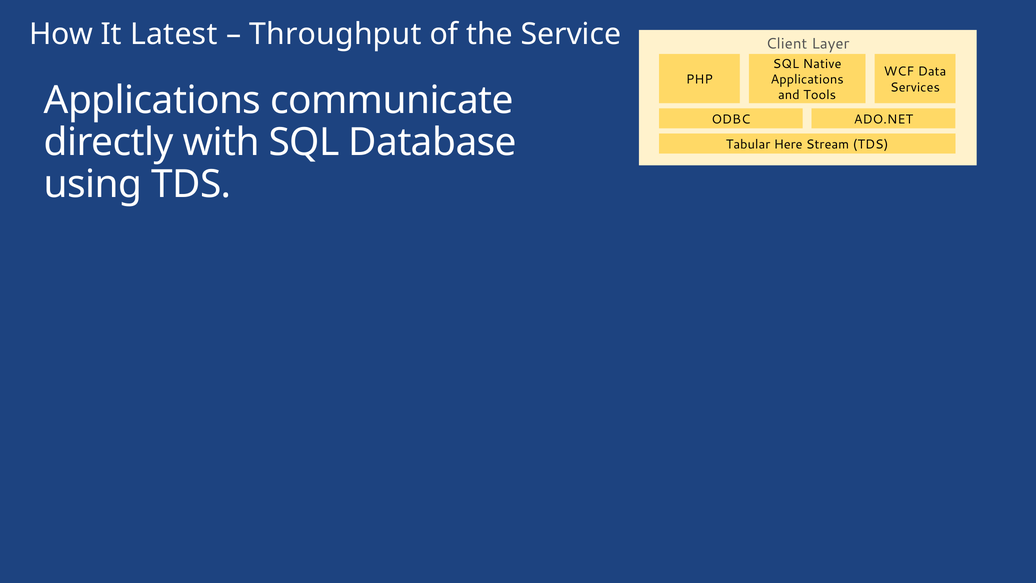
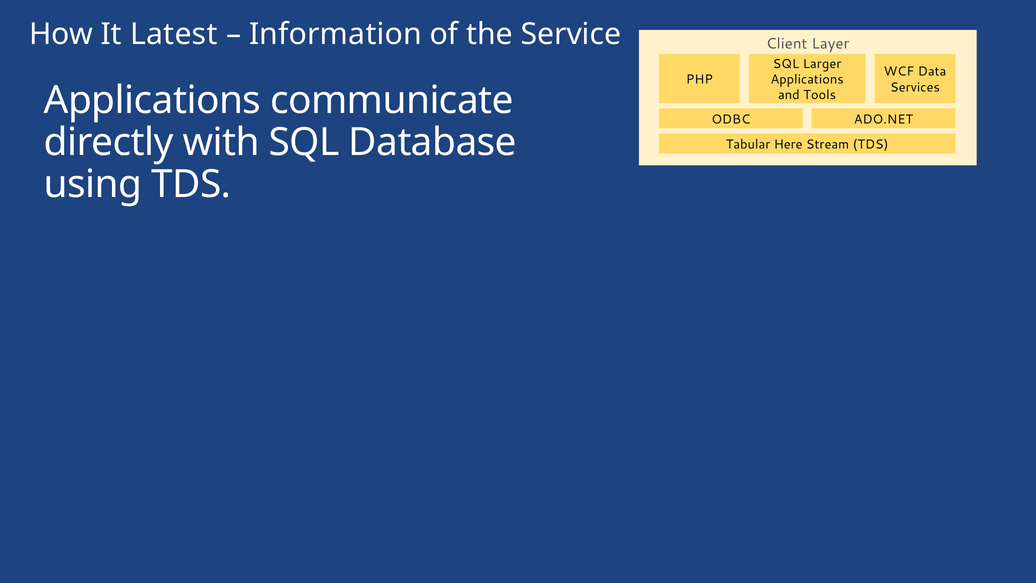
Throughput: Throughput -> Information
Native: Native -> Larger
